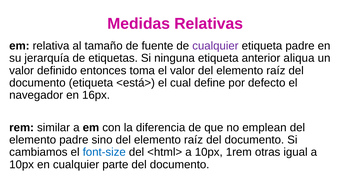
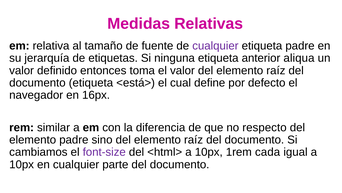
emplean: emplean -> respecto
font-size colour: blue -> purple
otras: otras -> cada
